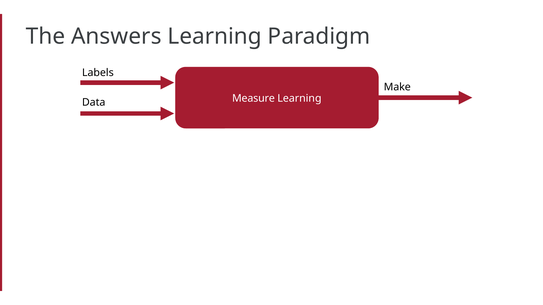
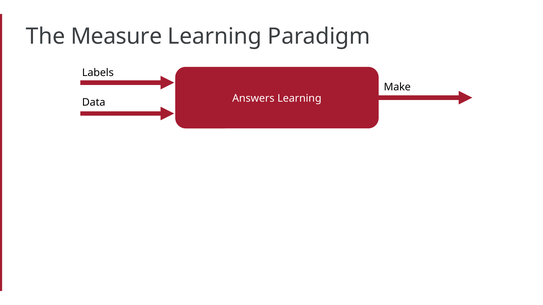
Answers: Answers -> Measure
Measure: Measure -> Answers
